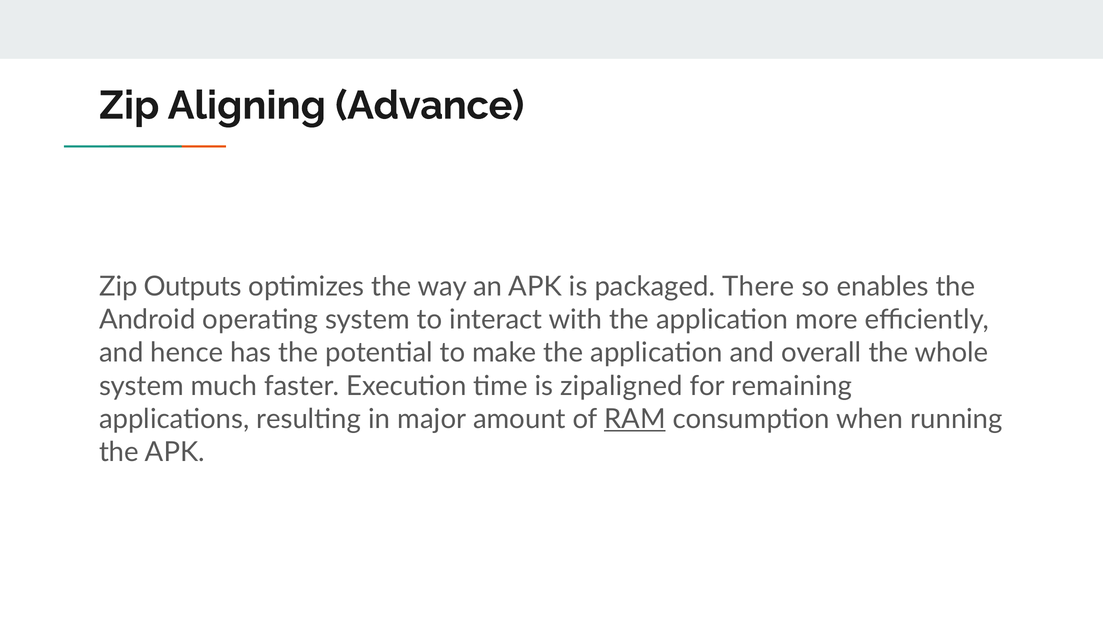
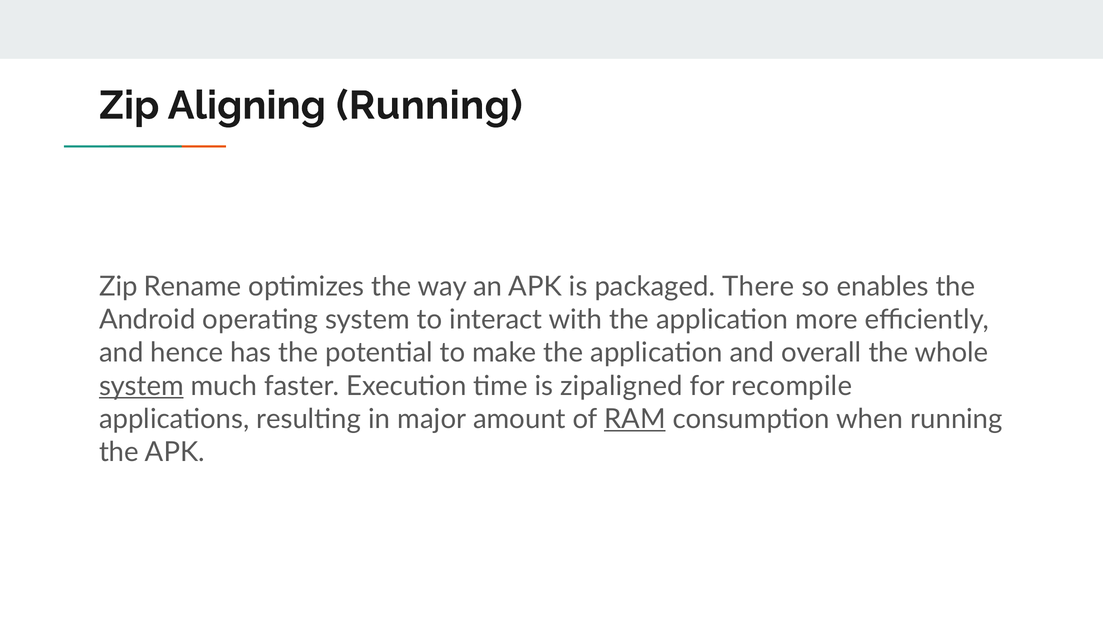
Aligning Advance: Advance -> Running
Outputs: Outputs -> Rename
system at (141, 386) underline: none -> present
remaining: remaining -> recompile
